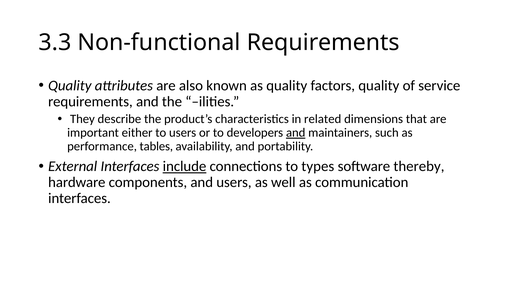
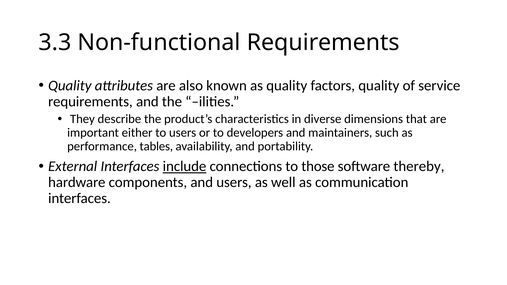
related: related -> diverse
and at (296, 133) underline: present -> none
types: types -> those
